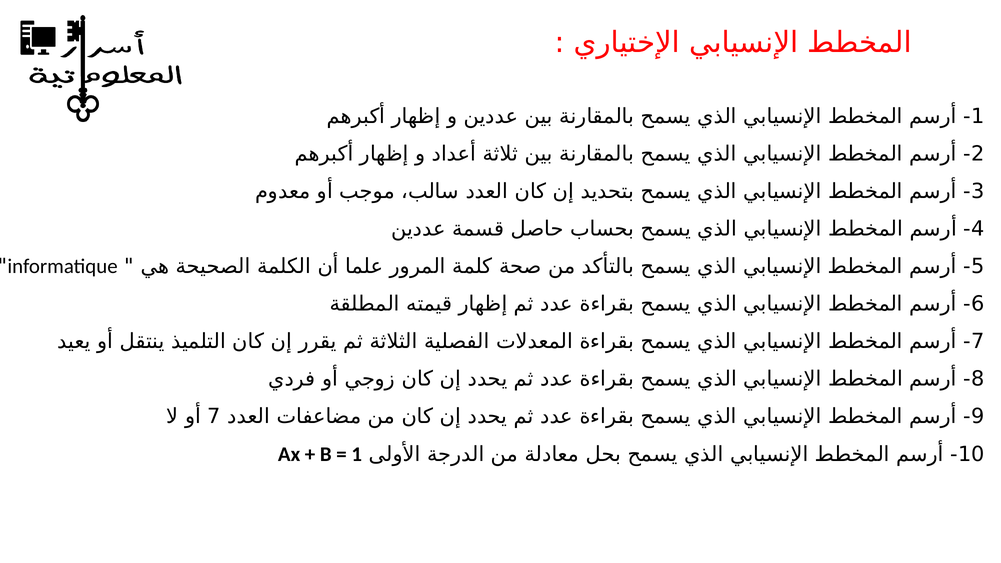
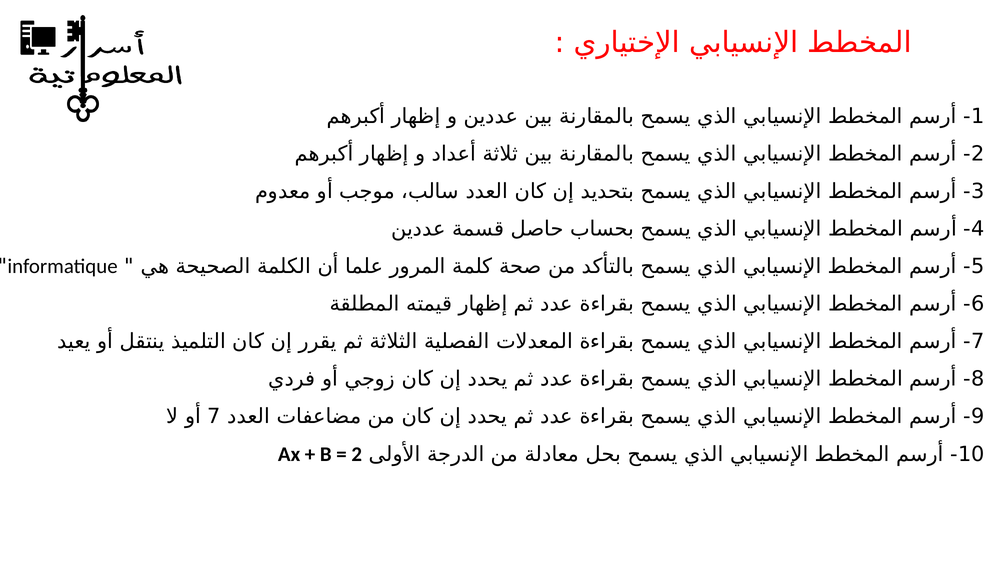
1 at (357, 454): 1 -> 2
